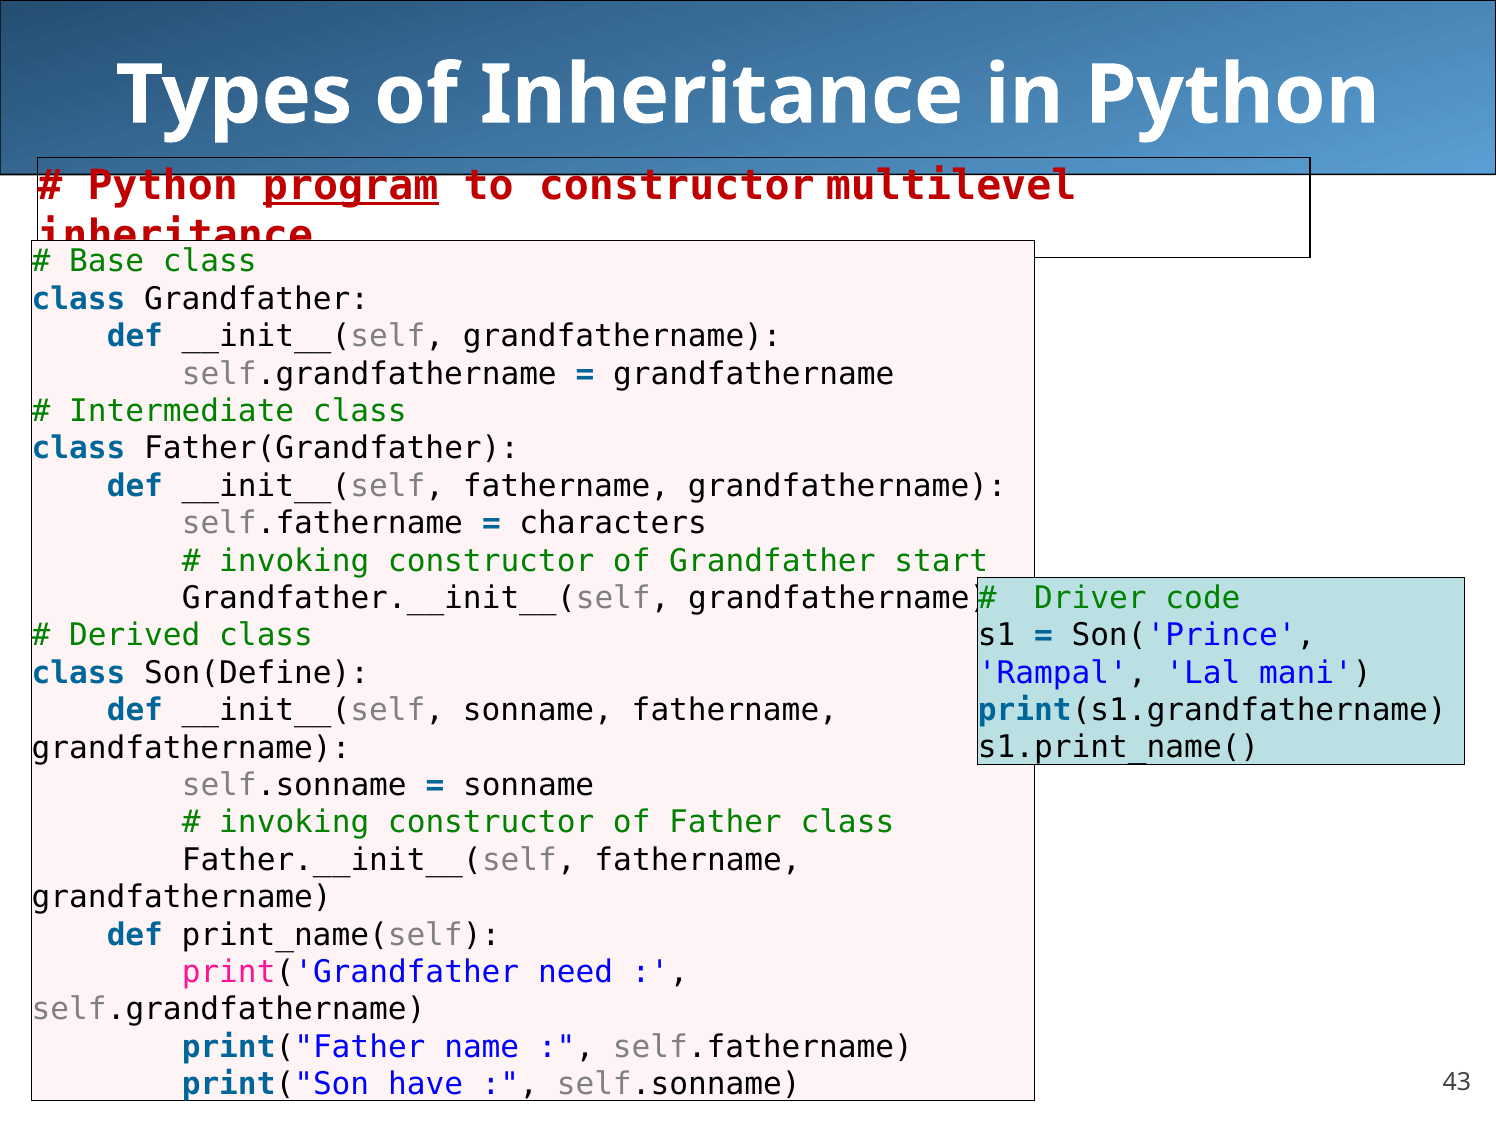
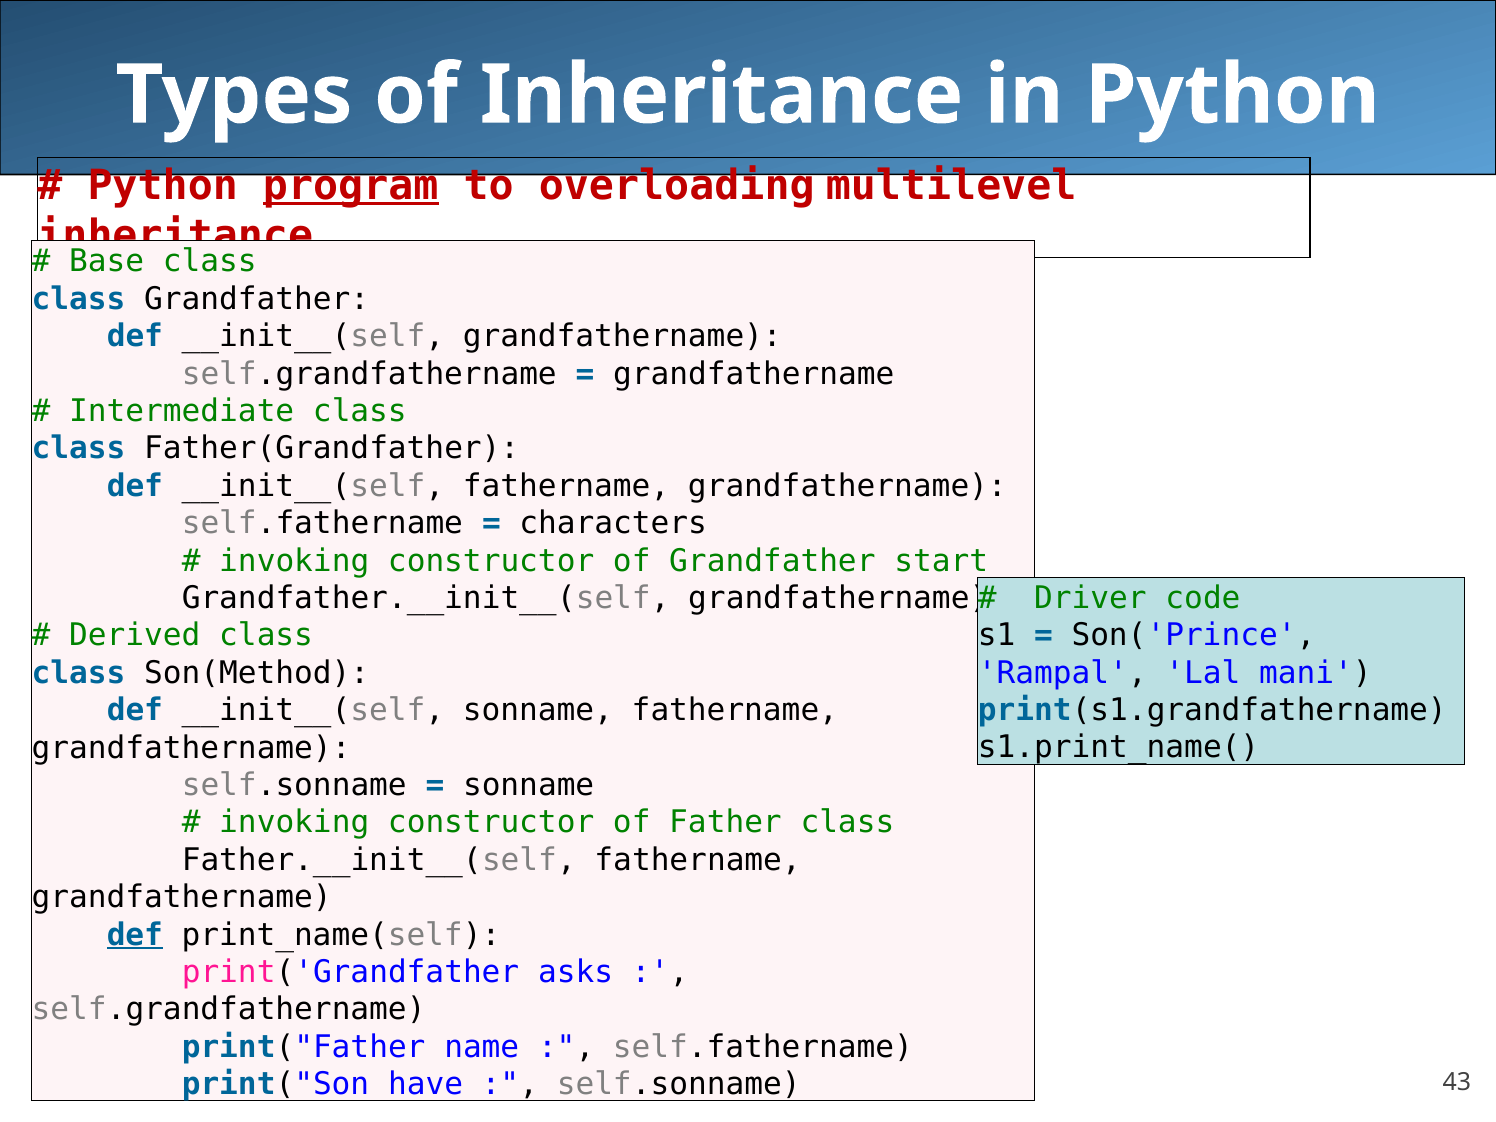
to constructor: constructor -> overloading
Son(Define: Son(Define -> Son(Method
def at (135, 935) underline: none -> present
need: need -> asks
